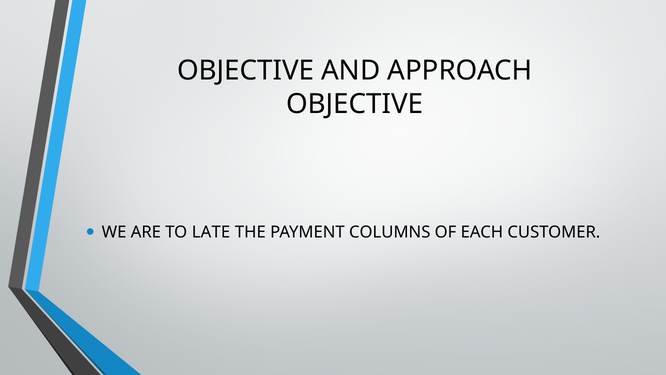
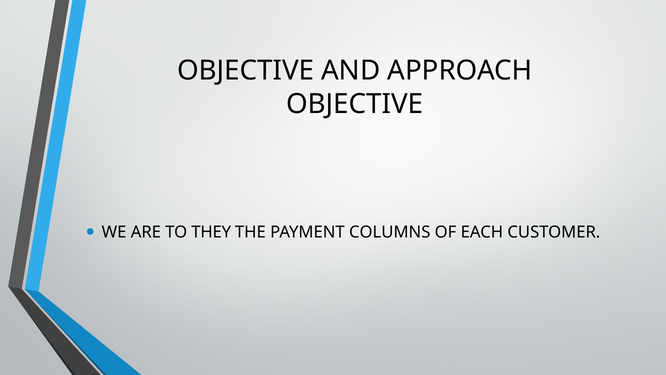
LATE: LATE -> THEY
